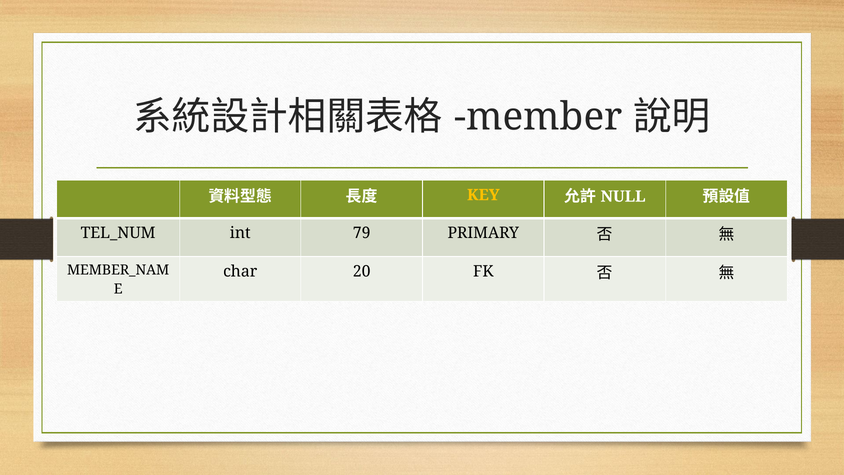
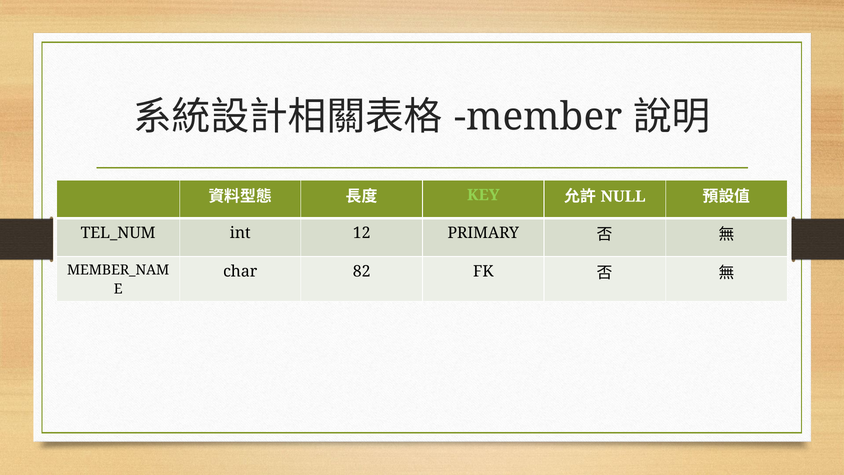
KEY colour: yellow -> light green
79: 79 -> 12
20: 20 -> 82
